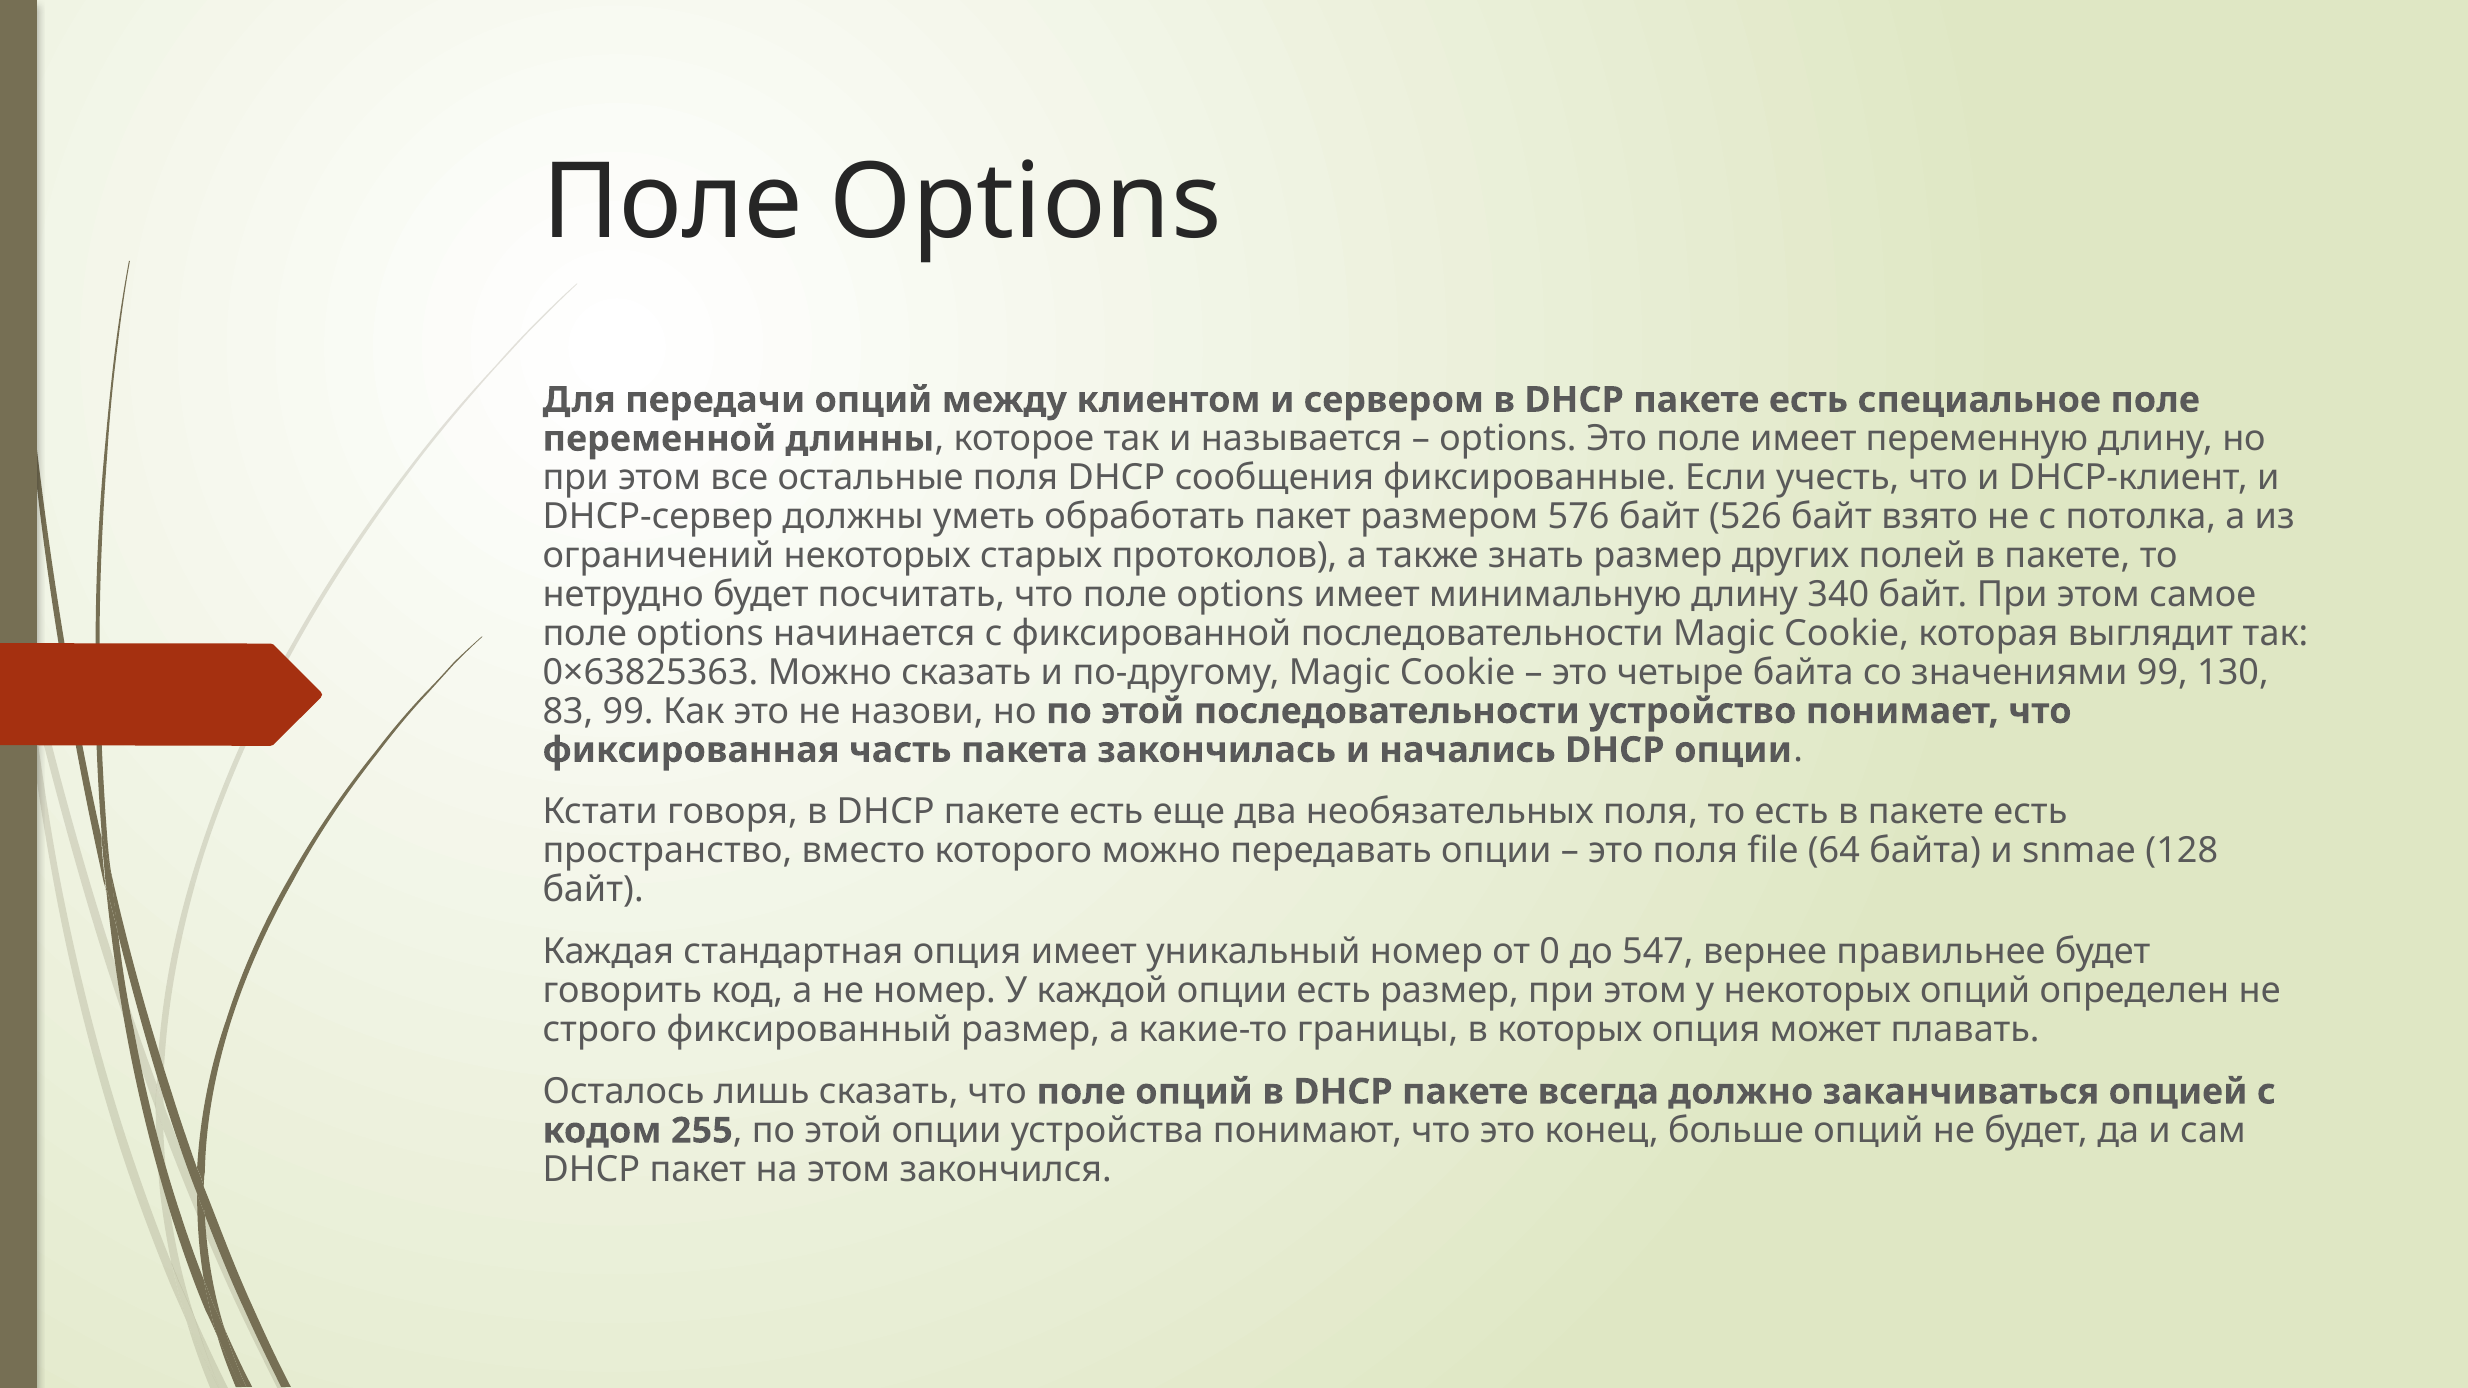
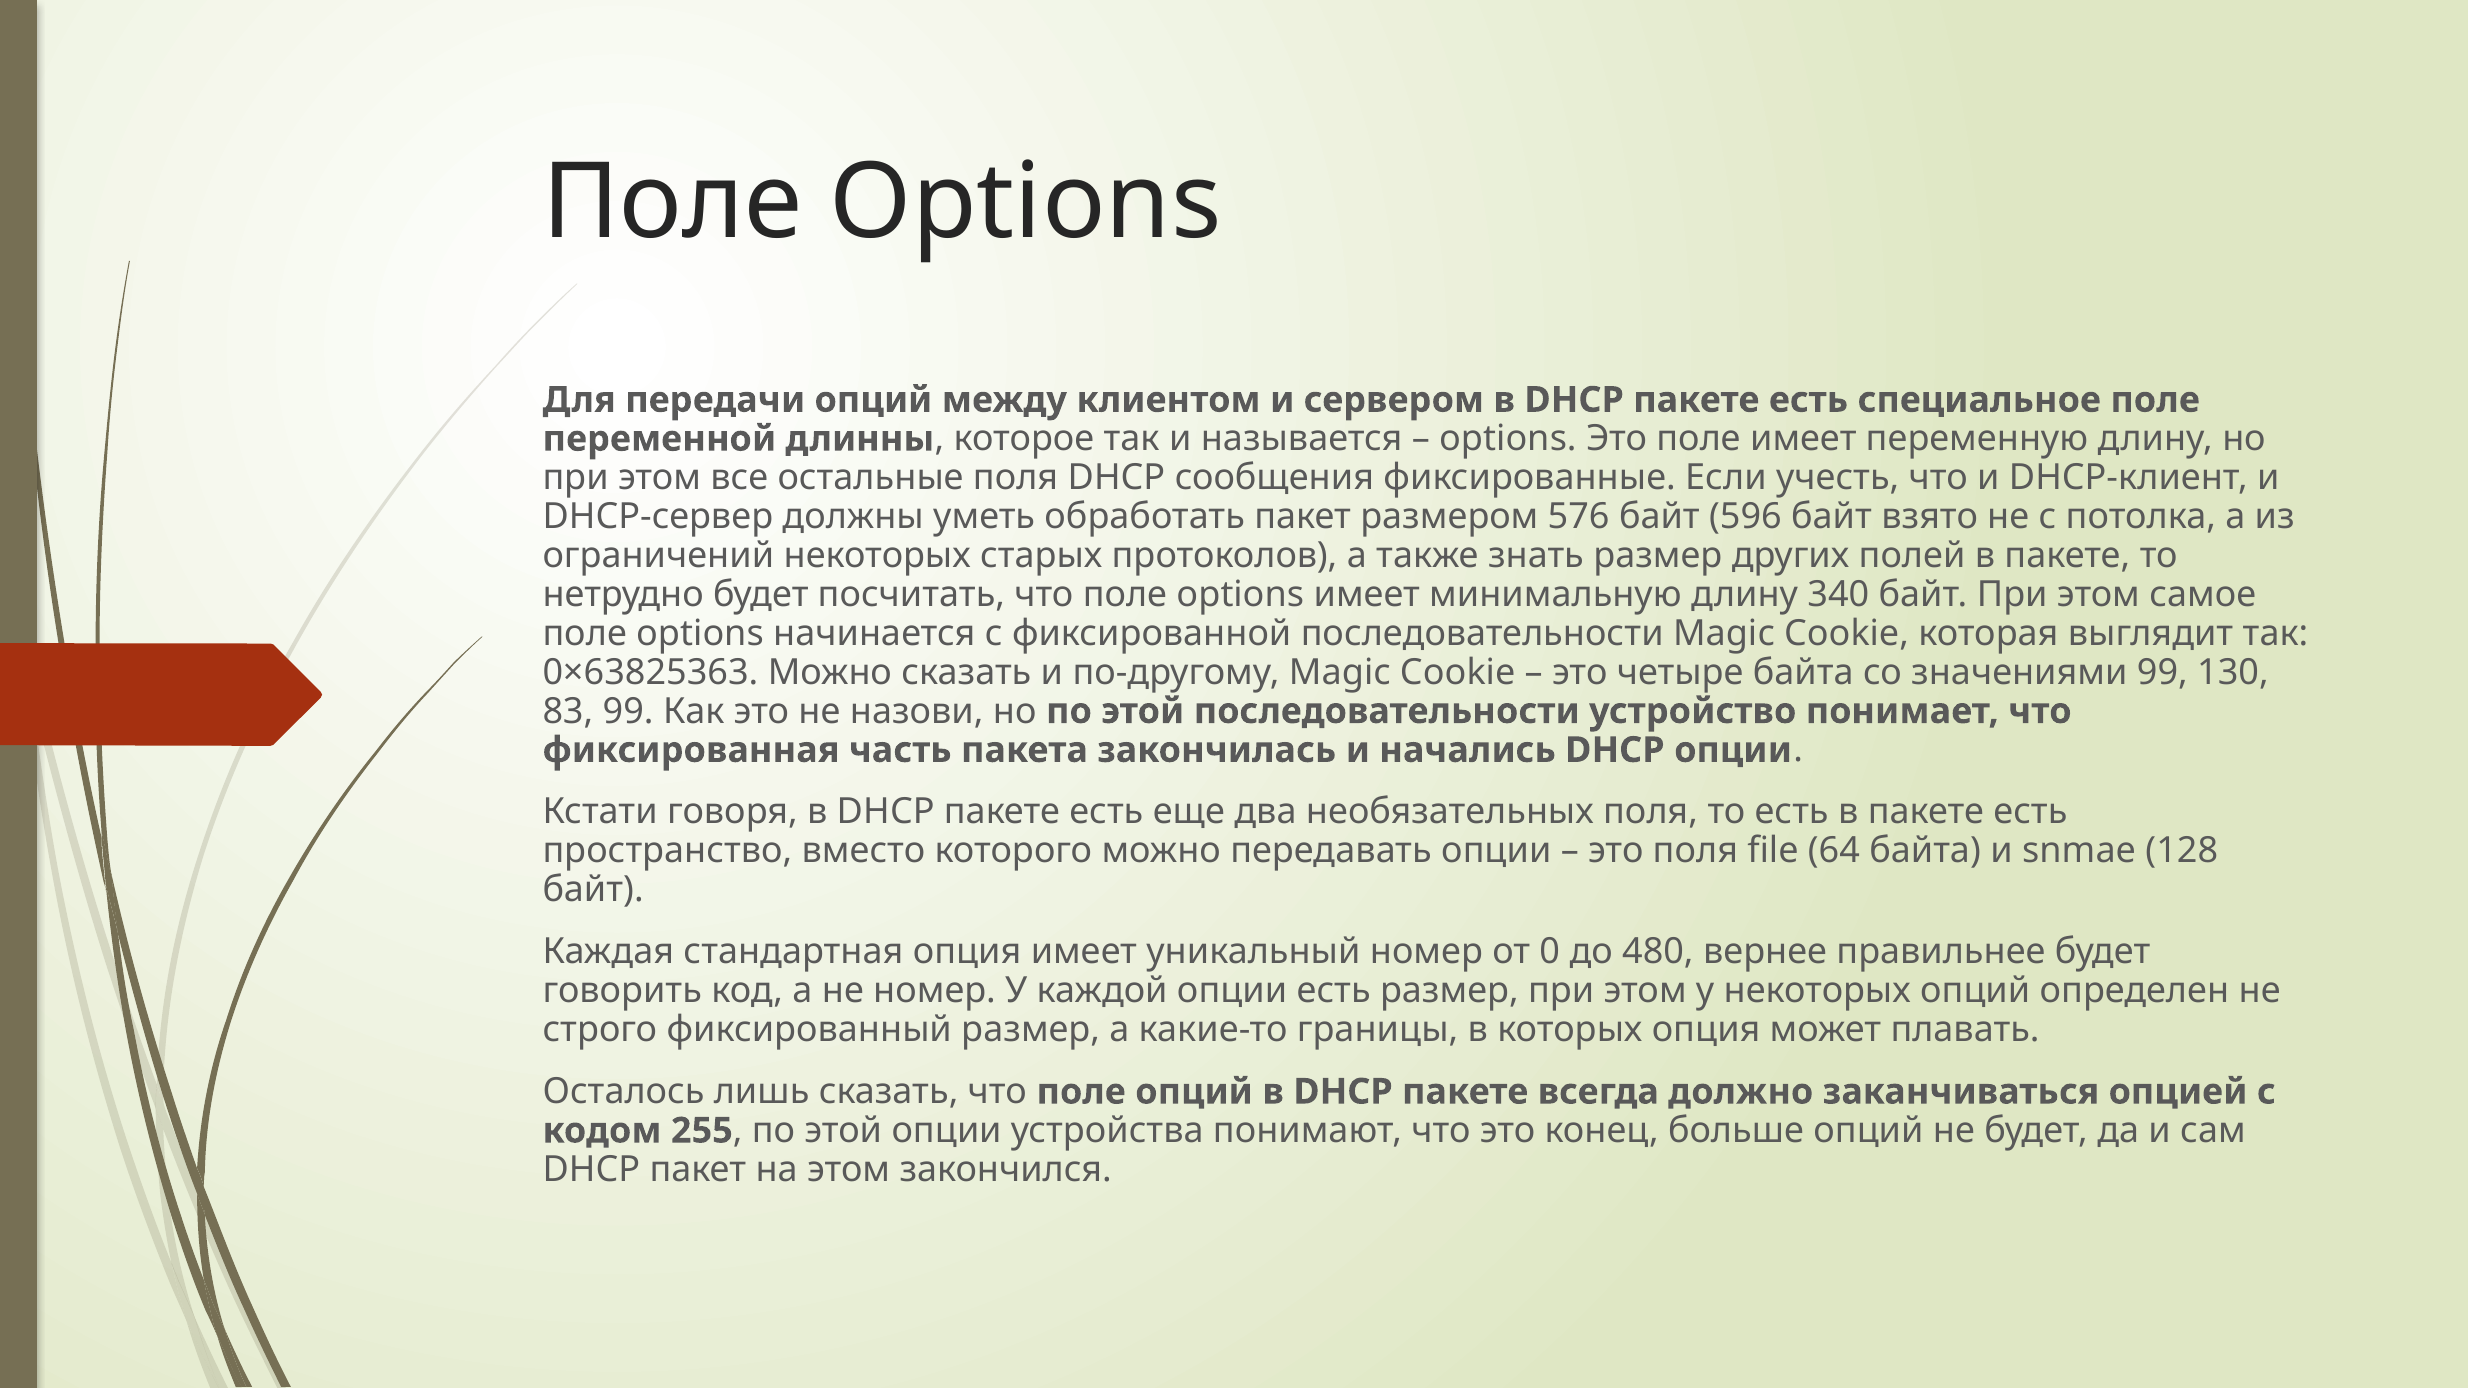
526: 526 -> 596
547: 547 -> 480
